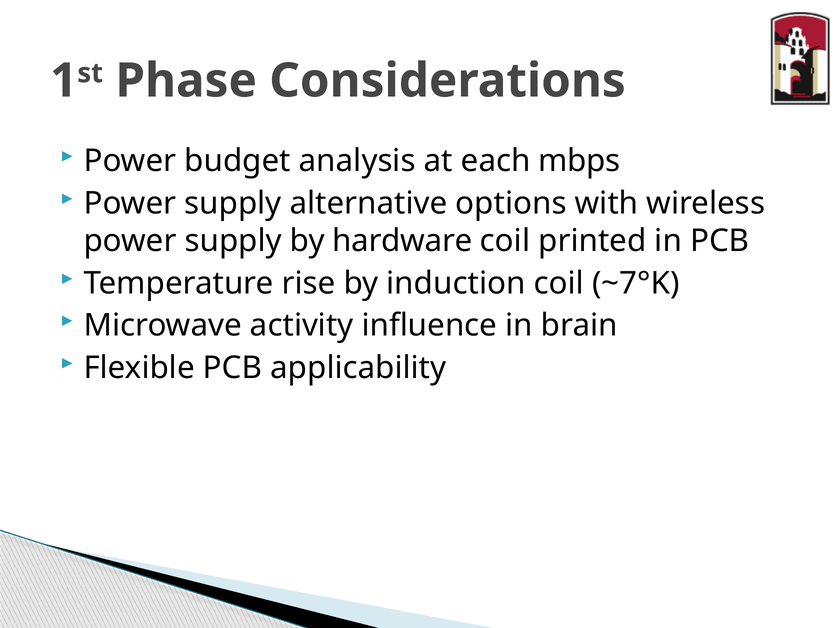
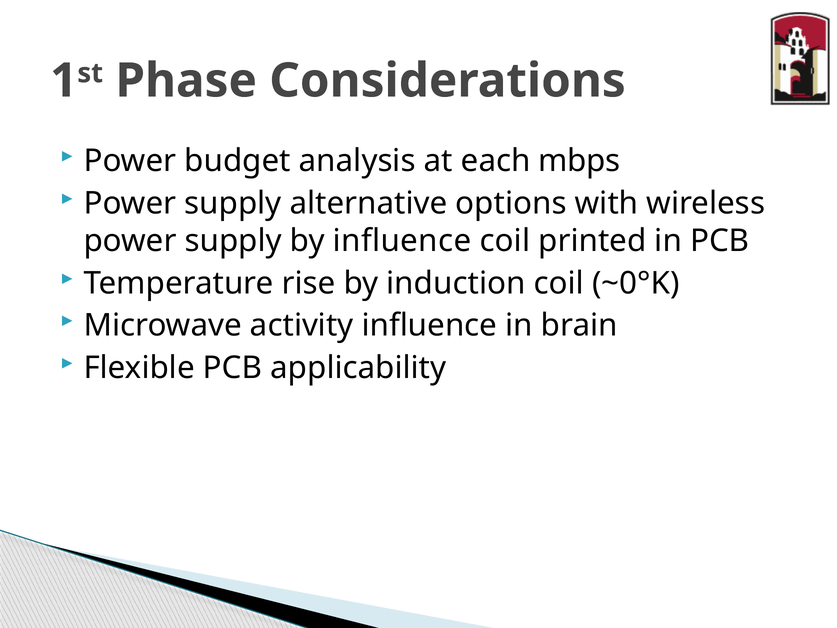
by hardware: hardware -> influence
~7°K: ~7°K -> ~0°K
